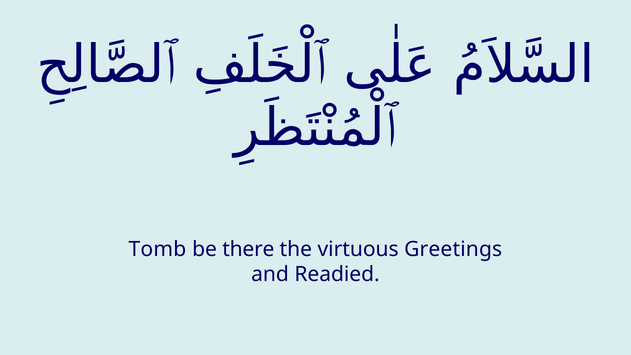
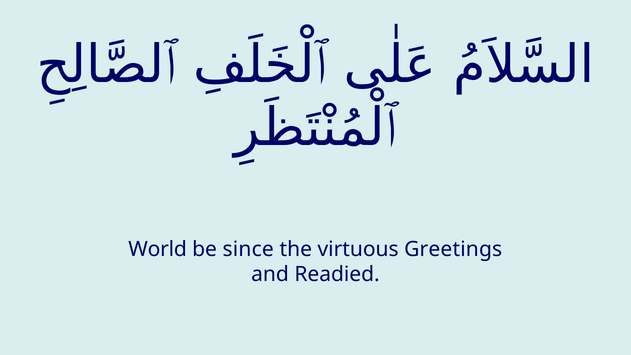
Tomb: Tomb -> World
there: there -> since
